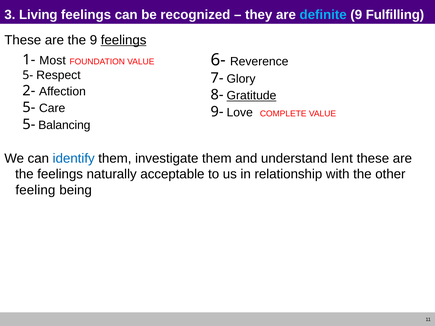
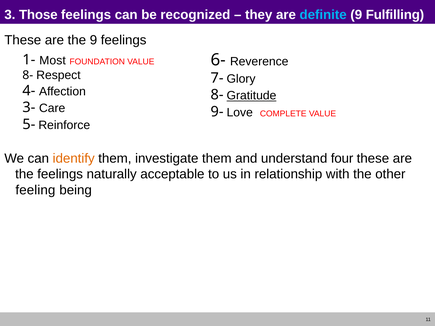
Living: Living -> Those
feelings at (124, 40) underline: present -> none
5- at (28, 75): 5- -> 8-
2-: 2- -> 4-
5- at (29, 108): 5- -> 3-
Balancing: Balancing -> Reinforce
identify colour: blue -> orange
lent: lent -> four
